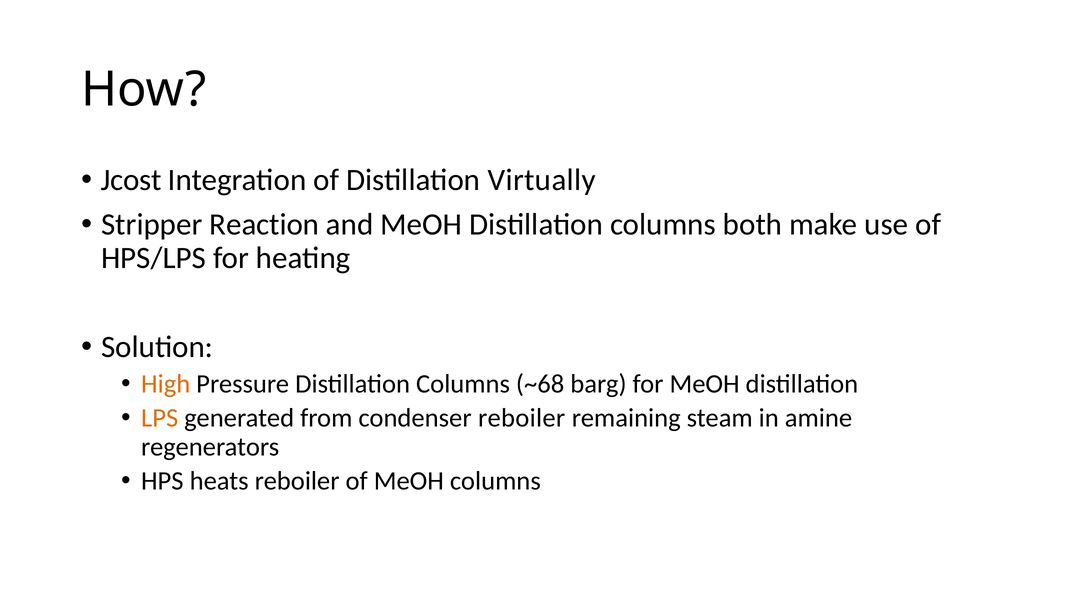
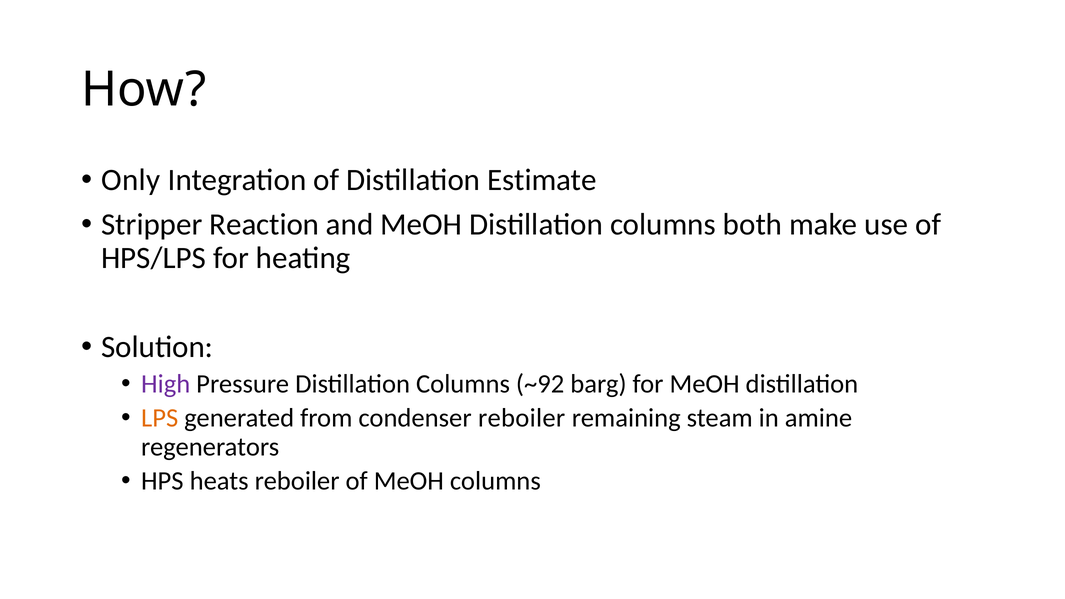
Jcost: Jcost -> Only
Virtually: Virtually -> Estimate
High colour: orange -> purple
~68: ~68 -> ~92
